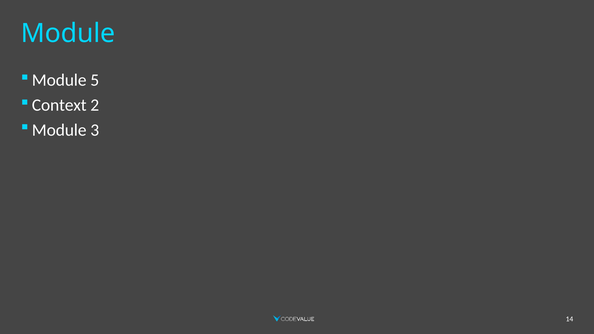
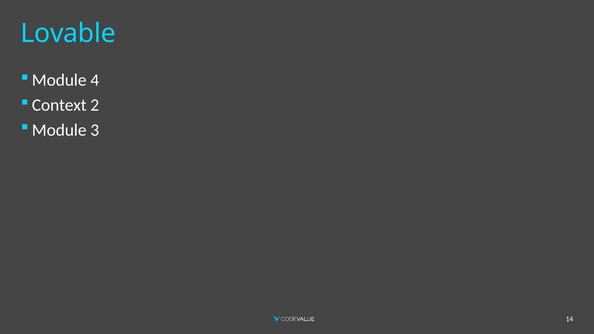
Module at (68, 33): Module -> Lovable
5: 5 -> 4
